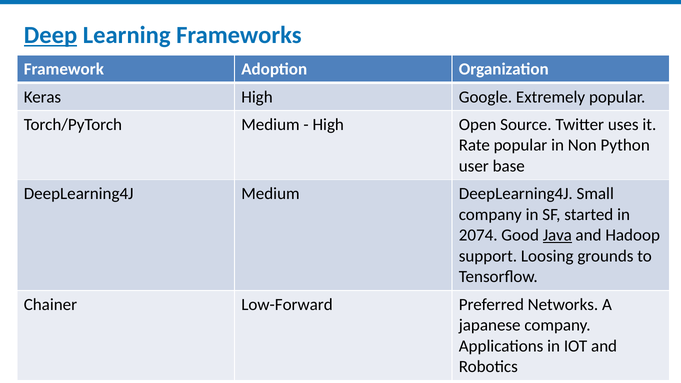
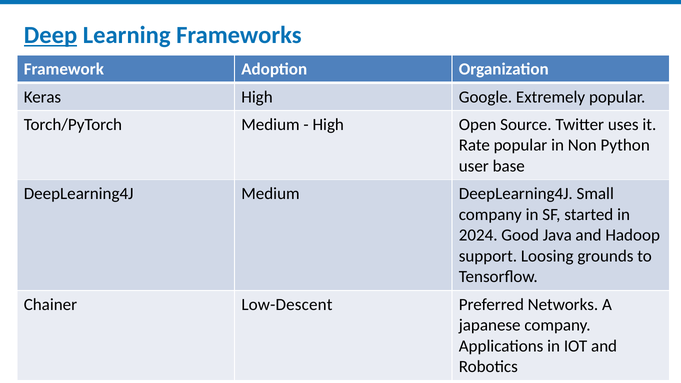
2074: 2074 -> 2024
Java underline: present -> none
Low-Forward: Low-Forward -> Low-Descent
